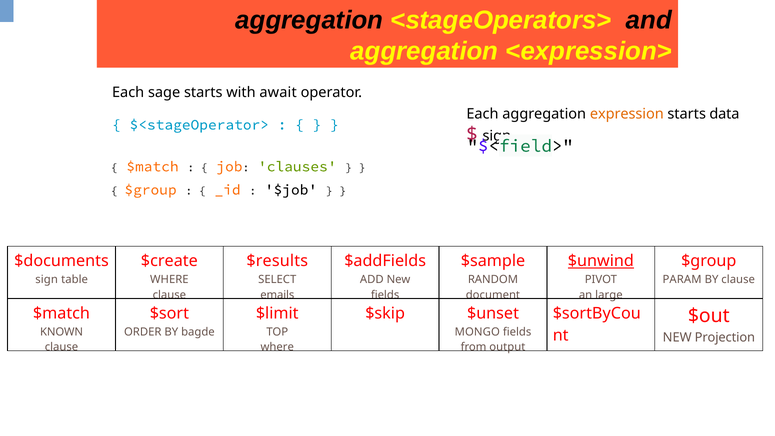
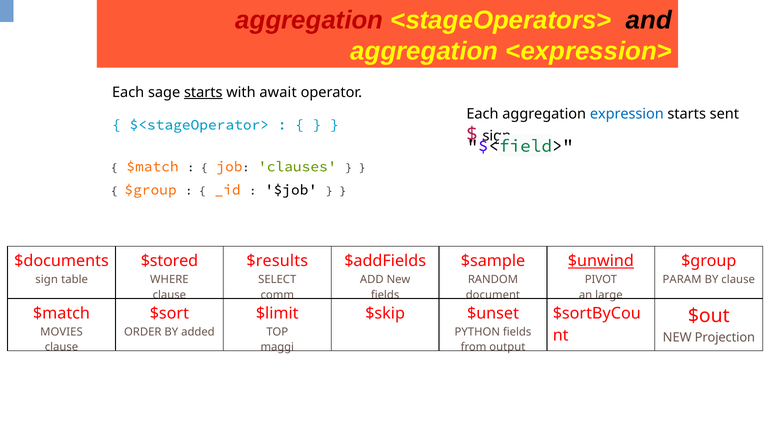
aggregation at (309, 20) colour: black -> red
starts at (203, 92) underline: none -> present
expression colour: orange -> blue
data: data -> sent
$create: $create -> $stored
emails: emails -> comm
KNOWN: KNOWN -> MOVIES
bagde: bagde -> added
MONGO: MONGO -> PYTHON
where at (277, 347): where -> maggi
